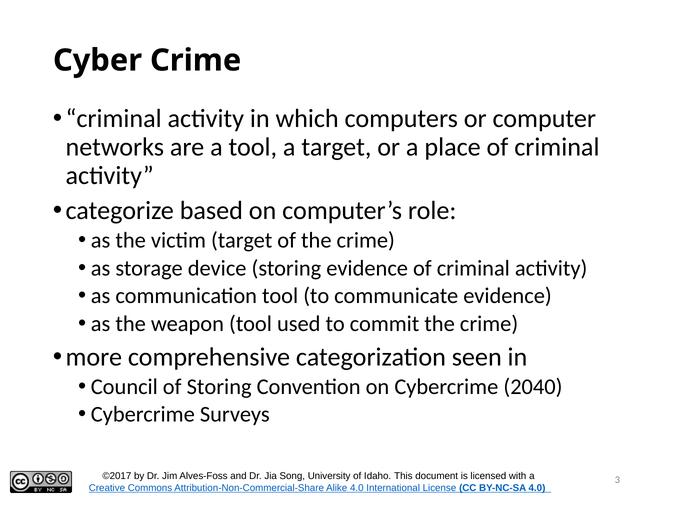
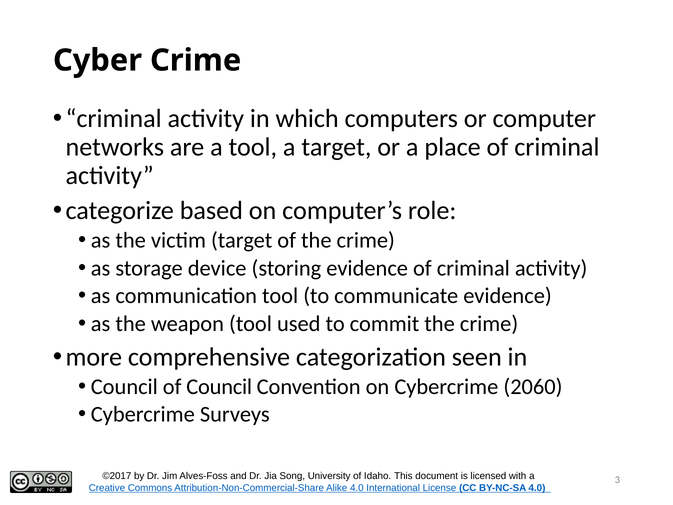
of Storing: Storing -> Council
2040: 2040 -> 2060
